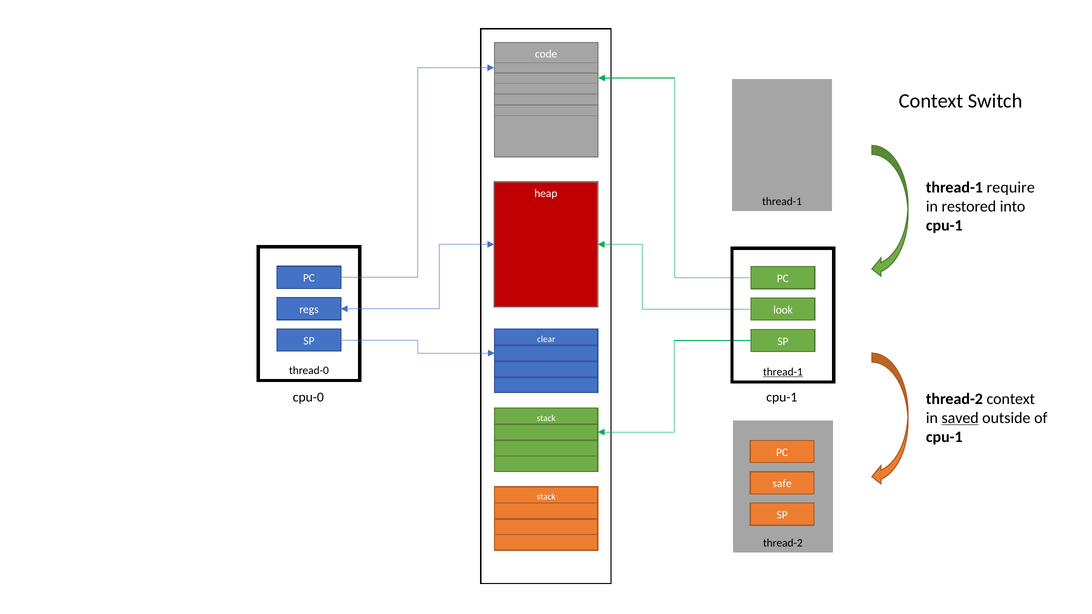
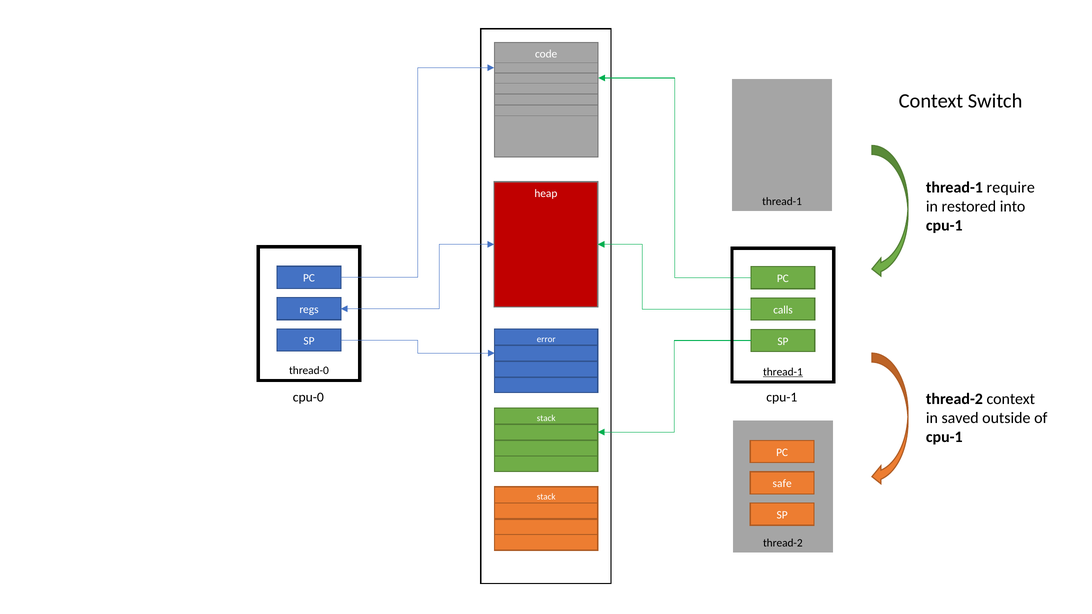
look: look -> calls
clear: clear -> error
saved underline: present -> none
